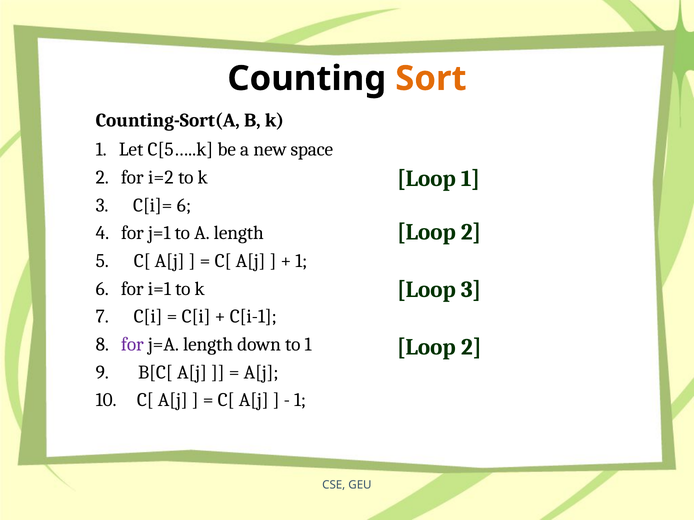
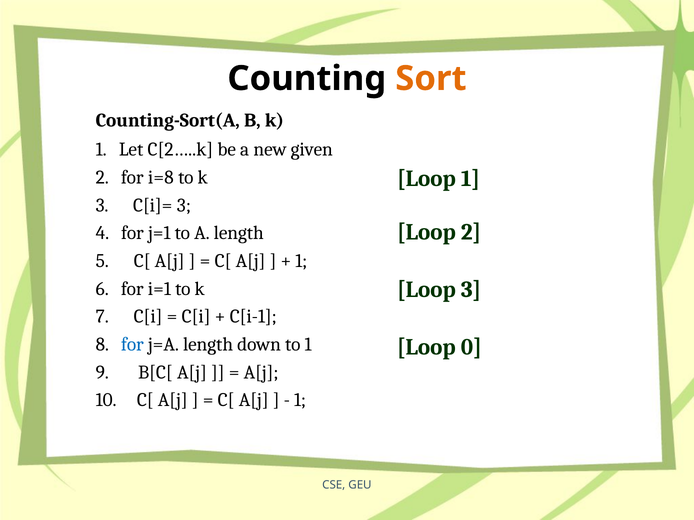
C[5…..k: C[5…..k -> C[2…..k
space: space -> given
i=2: i=2 -> i=8
C[i]= 6: 6 -> 3
for at (132, 345) colour: purple -> blue
2 at (471, 347): 2 -> 0
